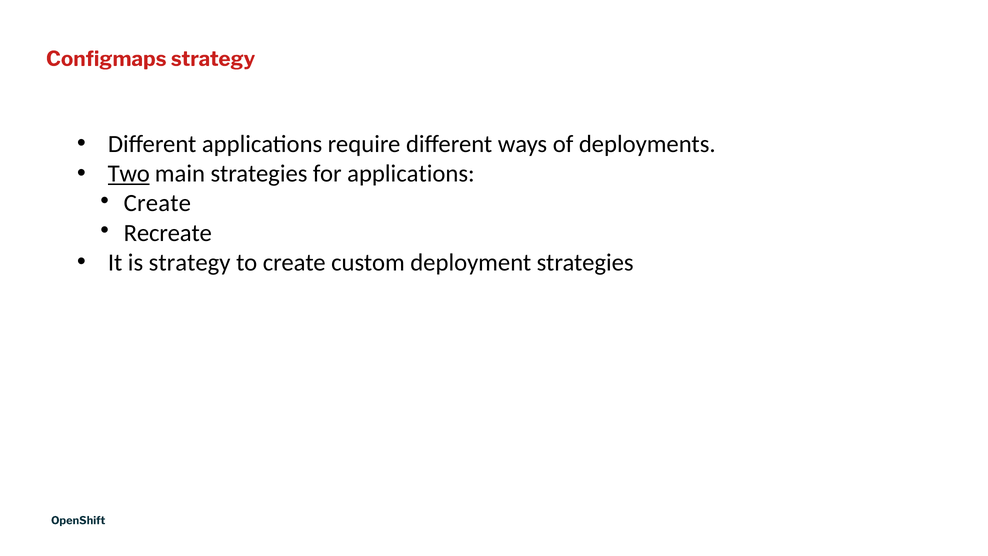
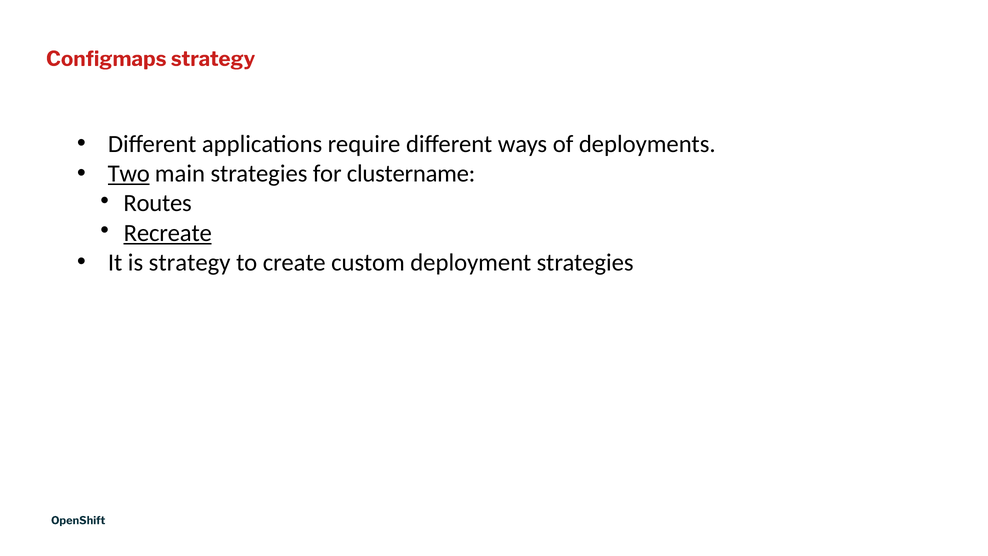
for applications: applications -> clustername
Create at (157, 203): Create -> Routes
Recreate underline: none -> present
